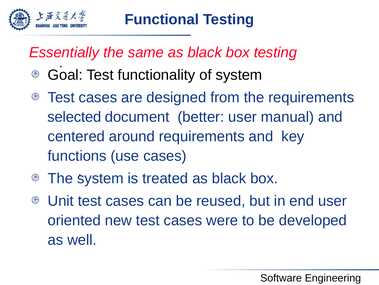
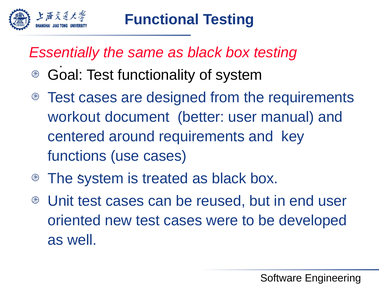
selected: selected -> workout
